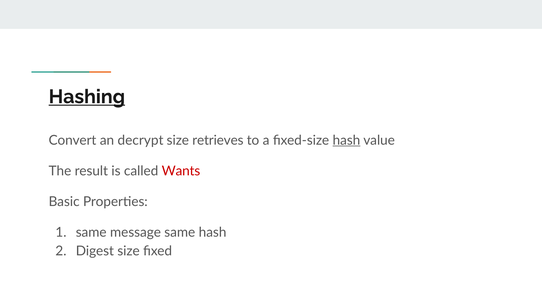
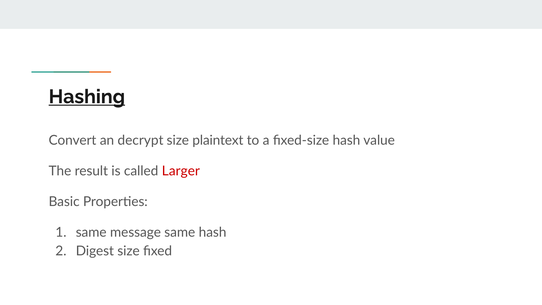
retrieves: retrieves -> plaintext
hash at (346, 140) underline: present -> none
Wants: Wants -> Larger
